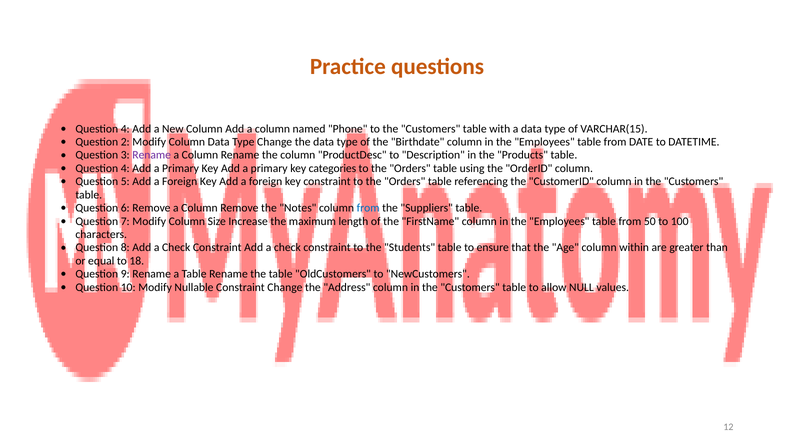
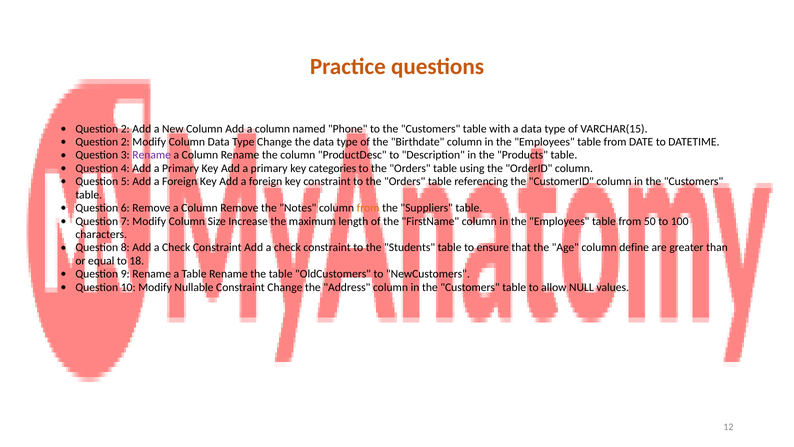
4 at (125, 129): 4 -> 2
from at (368, 208) colour: blue -> orange
within: within -> define
